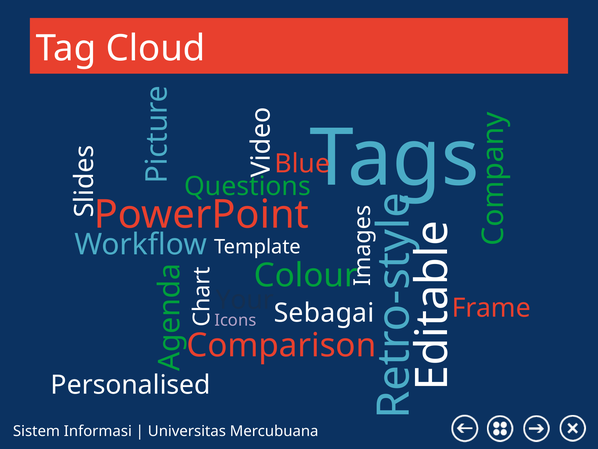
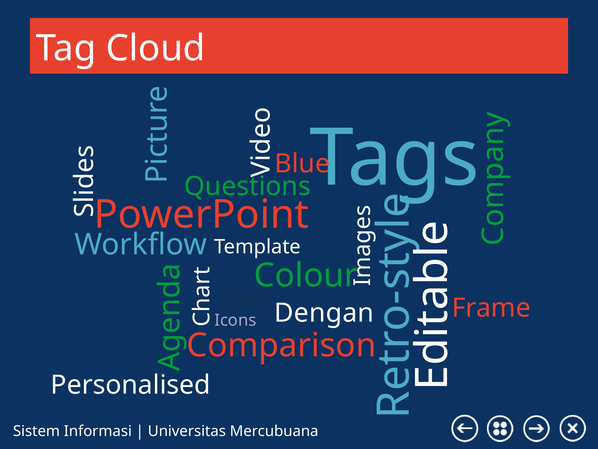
Sebagai: Sebagai -> Dengan
